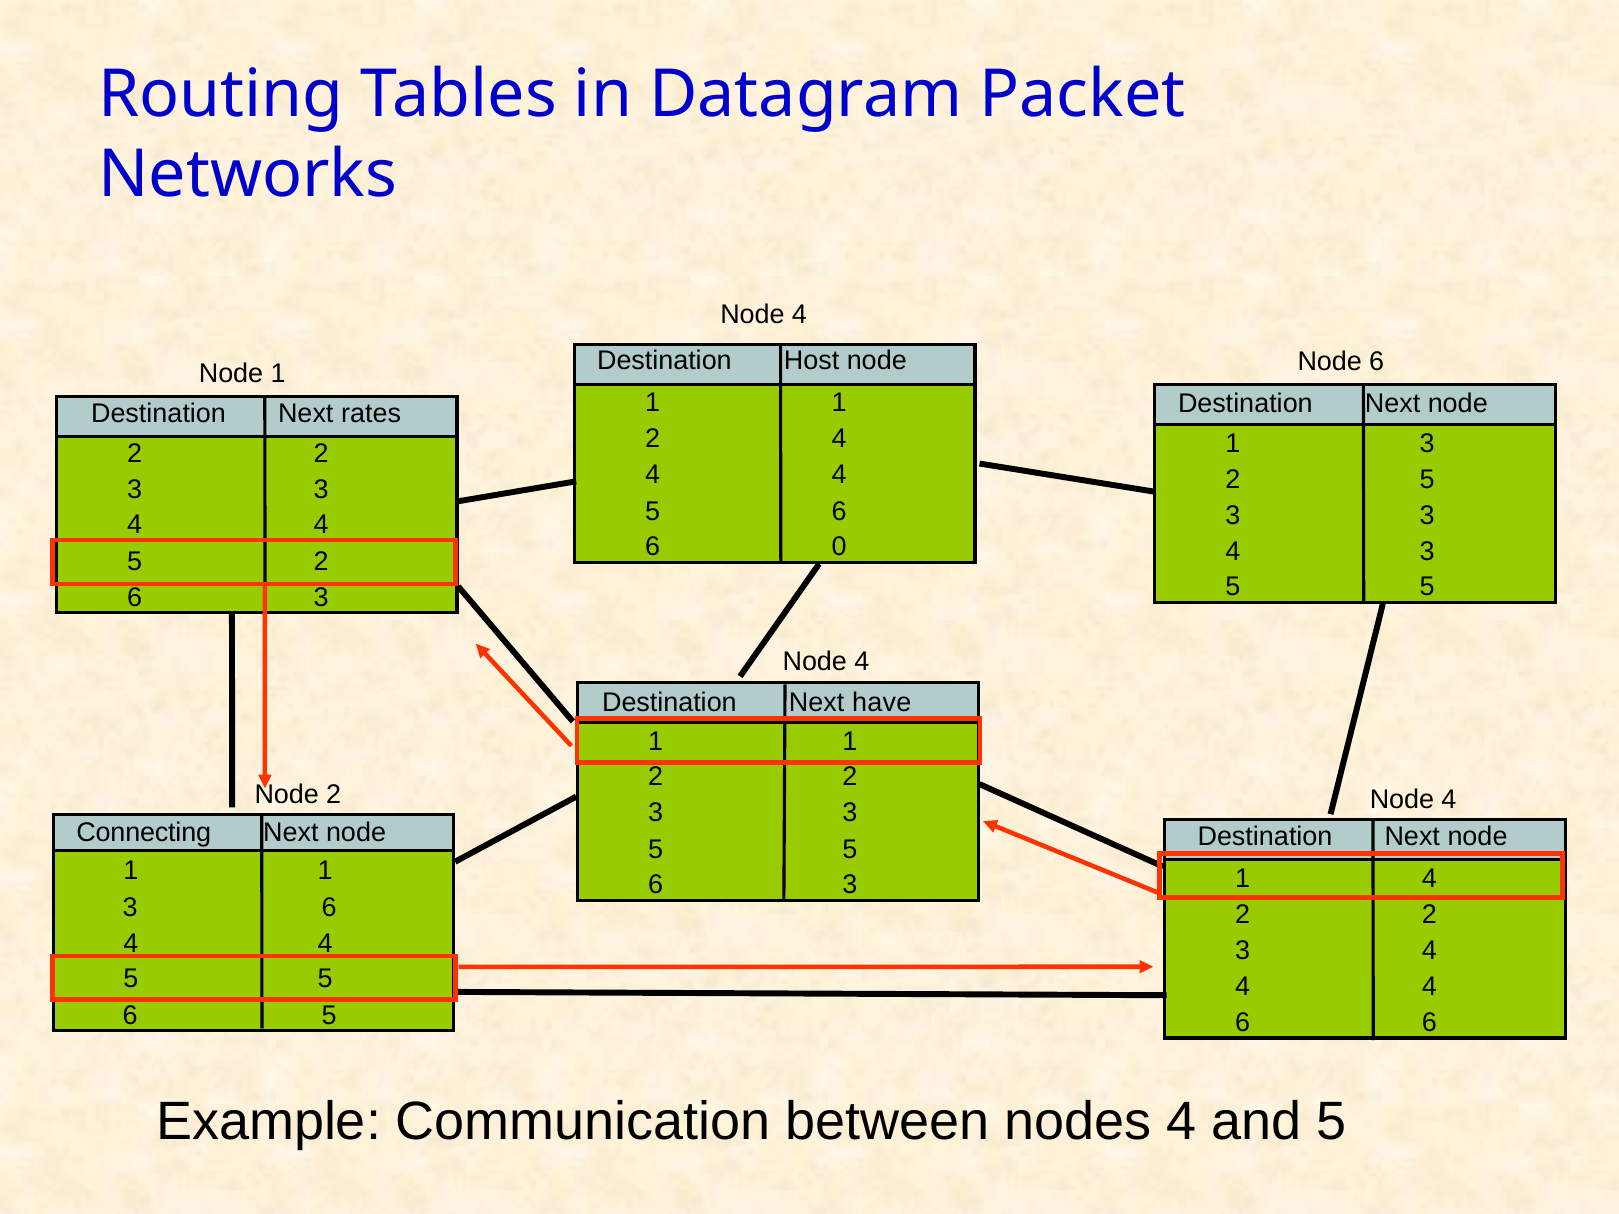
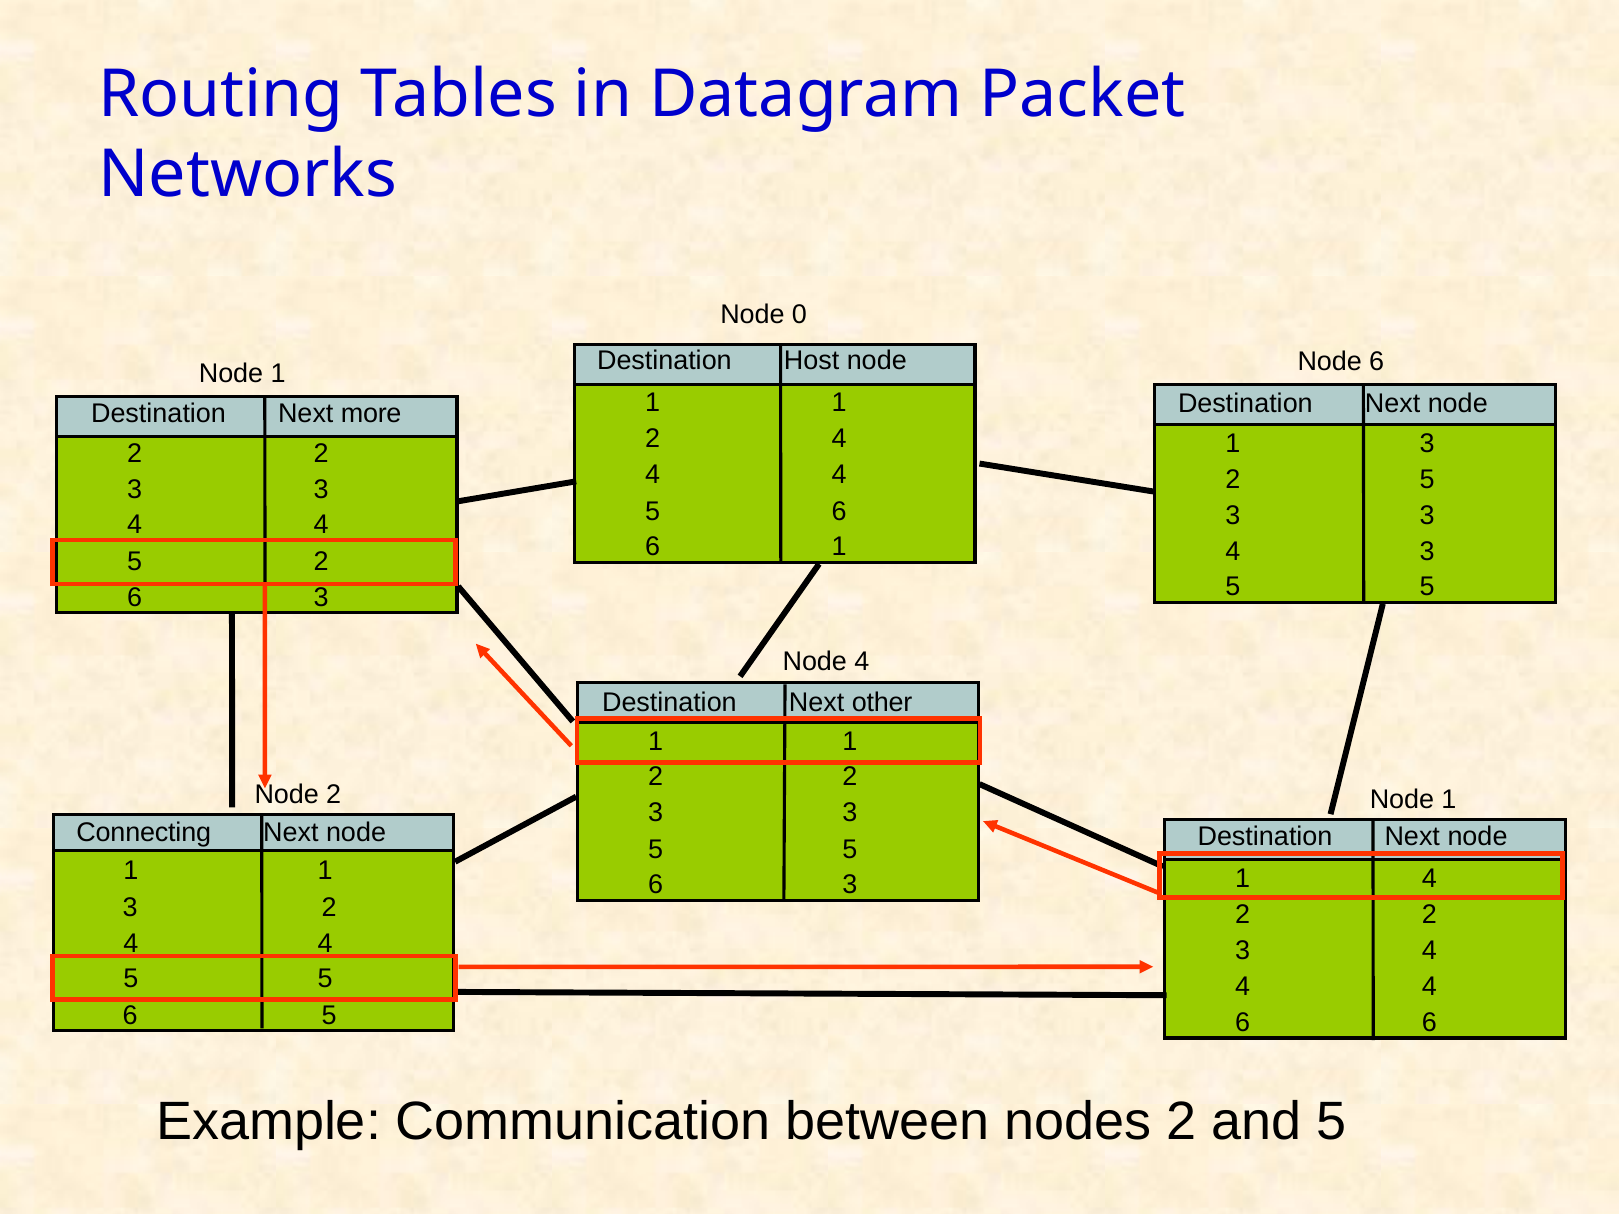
4 at (799, 315): 4 -> 0
rates: rates -> more
0 at (839, 547): 0 -> 1
have: have -> other
4 at (1449, 800): 4 -> 1
6 at (329, 907): 6 -> 2
nodes 4: 4 -> 2
